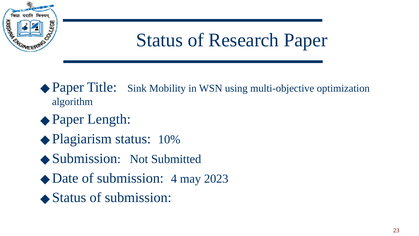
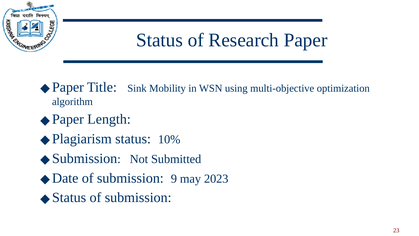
4: 4 -> 9
